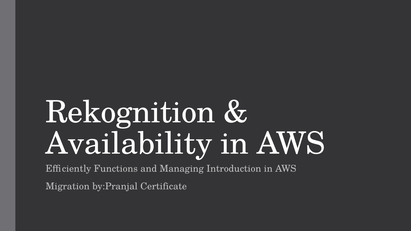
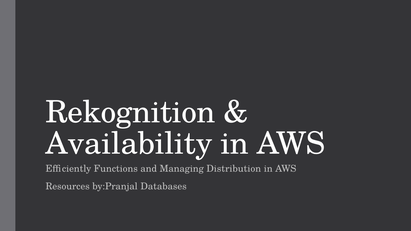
Introduction: Introduction -> Distribution
Migration: Migration -> Resources
Certificate: Certificate -> Databases
